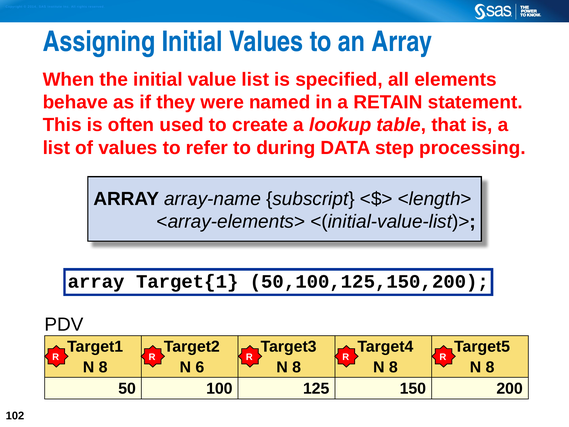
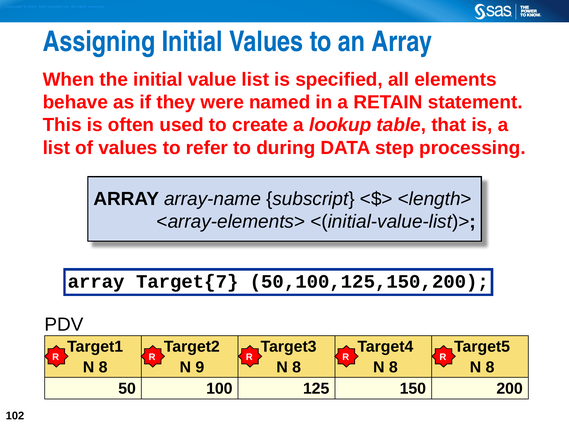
Target{1: Target{1 -> Target{7
6: 6 -> 9
